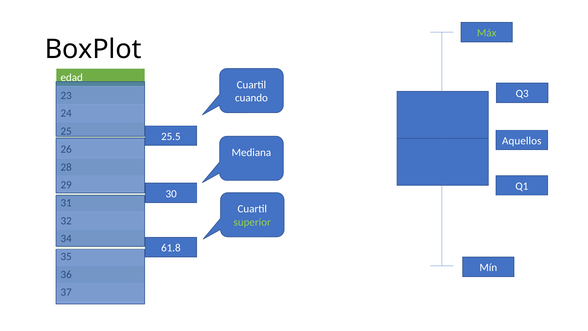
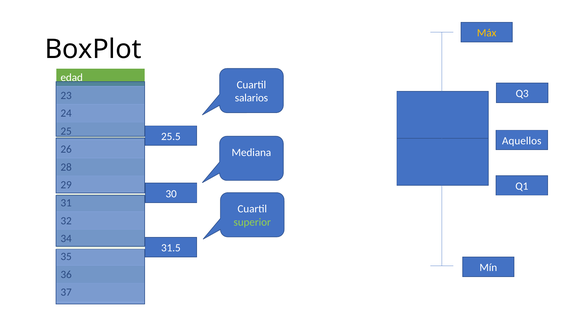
Máx colour: light green -> yellow
cuando: cuando -> salarios
61.8: 61.8 -> 31.5
